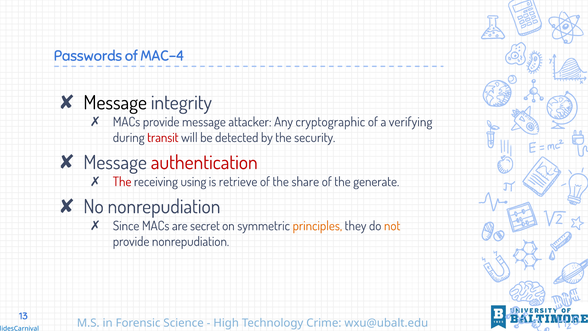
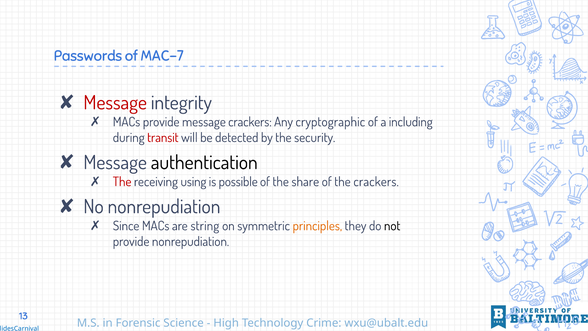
MAC-4: MAC-4 -> MAC-7
Message at (115, 103) colour: black -> red
message attacker: attacker -> crackers
verifying: verifying -> including
authentication colour: red -> black
retrieve: retrieve -> possible
the generate: generate -> crackers
secret: secret -> string
not colour: orange -> black
